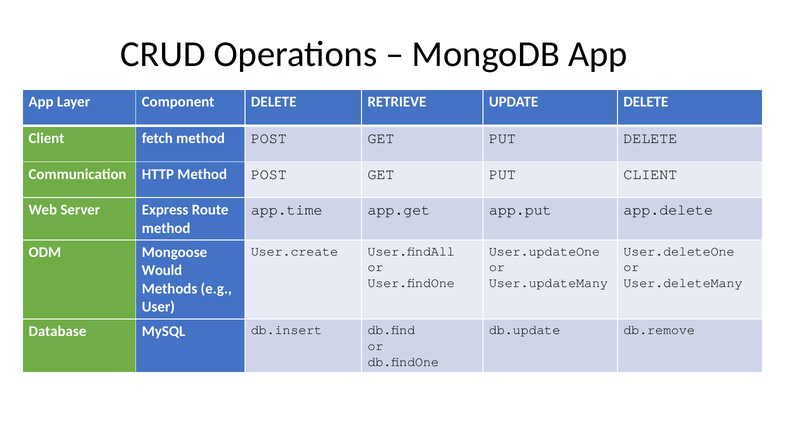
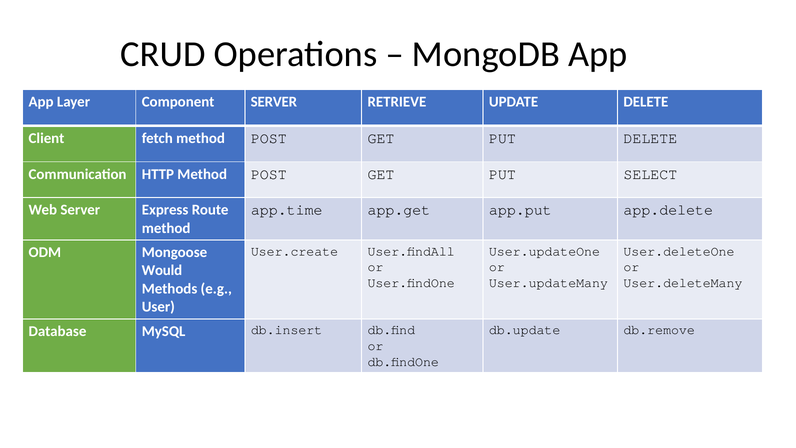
Component DELETE: DELETE -> SERVER
PUT CLIENT: CLIENT -> SELECT
